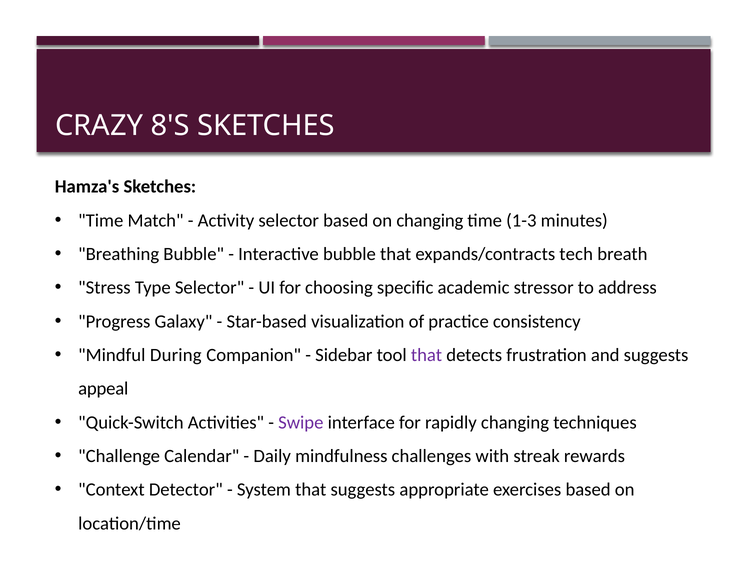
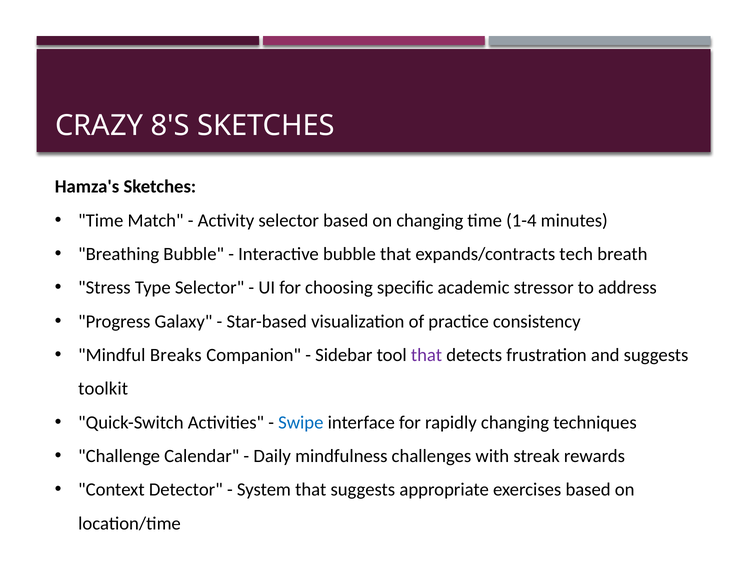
1-3: 1-3 -> 1-4
During: During -> Breaks
appeal: appeal -> toolkit
Swipe colour: purple -> blue
